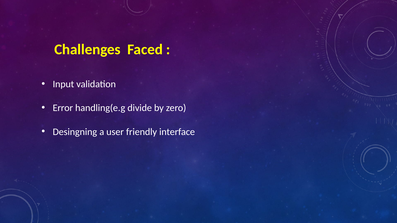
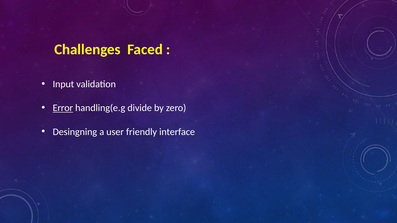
Error underline: none -> present
